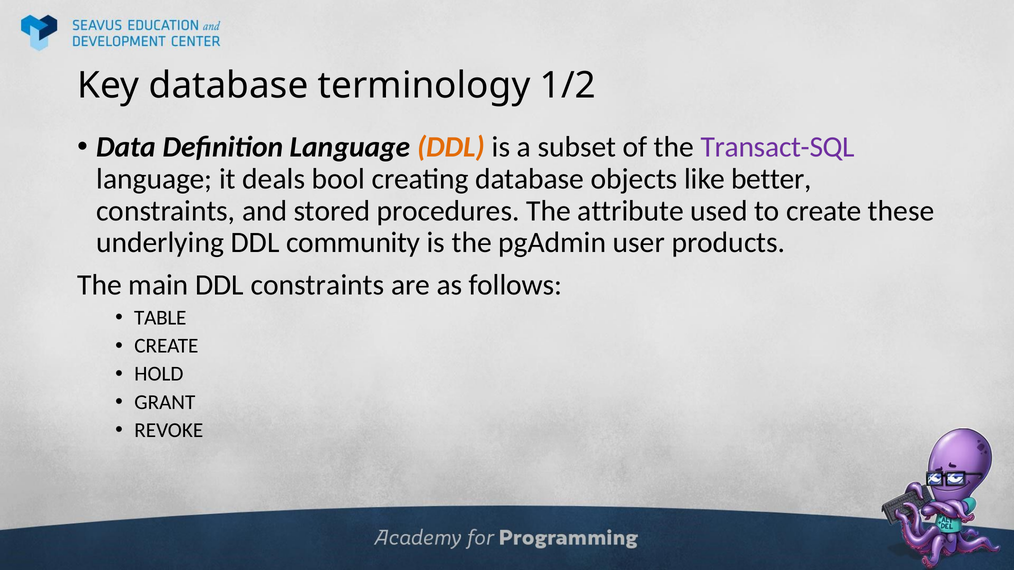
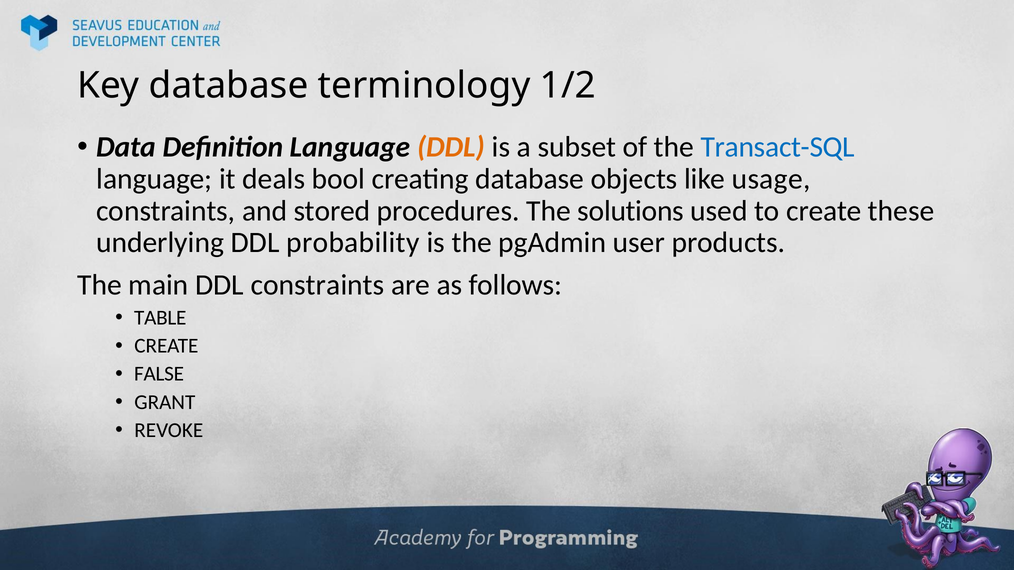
Transact-SQL colour: purple -> blue
better: better -> usage
attribute: attribute -> solutions
community: community -> probability
HOLD: HOLD -> FALSE
